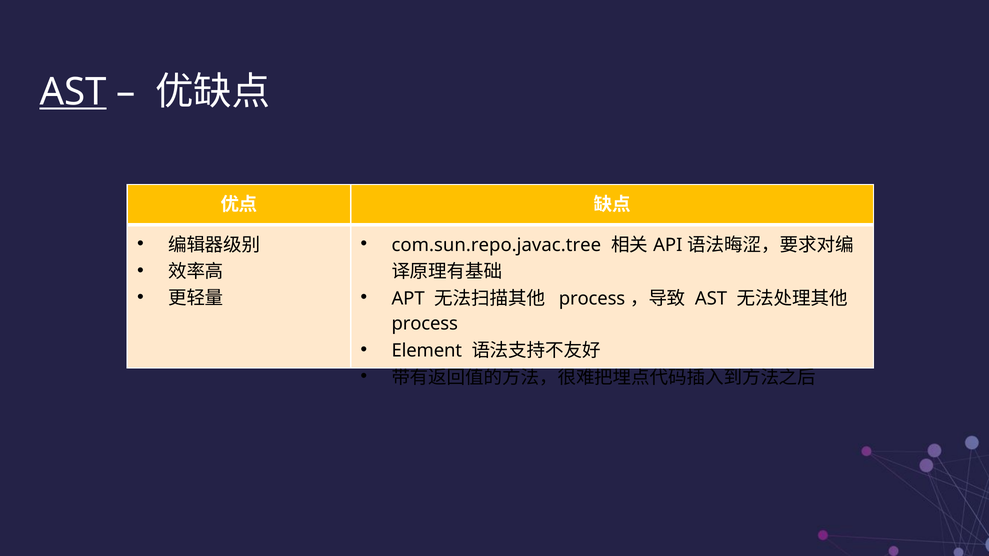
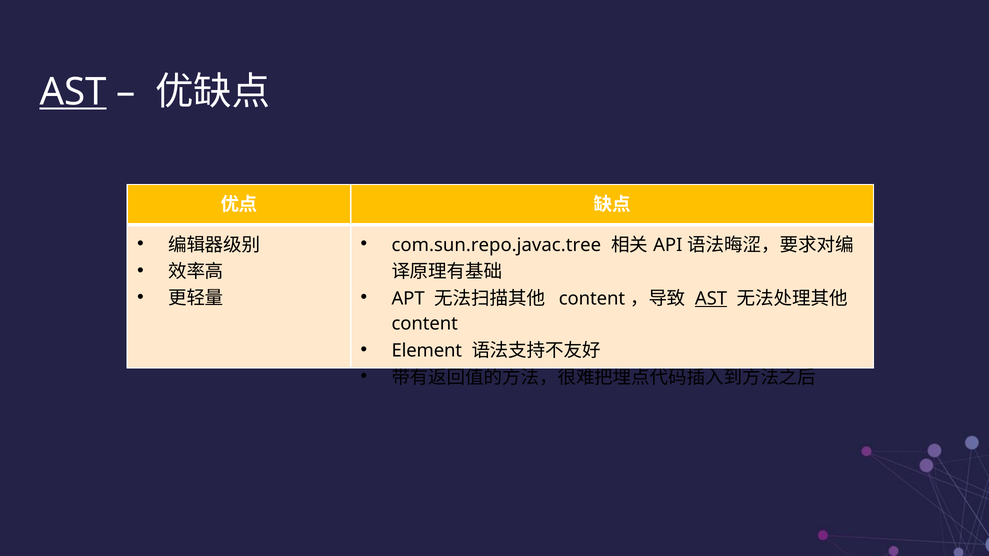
process at (592, 299): process -> content
AST at (711, 299) underline: none -> present
process at (425, 324): process -> content
